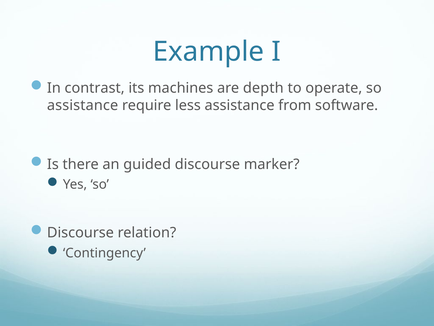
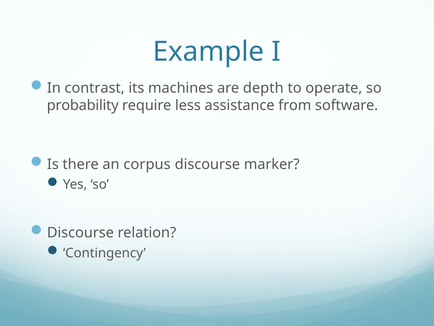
assistance at (83, 105): assistance -> probability
guided: guided -> corpus
